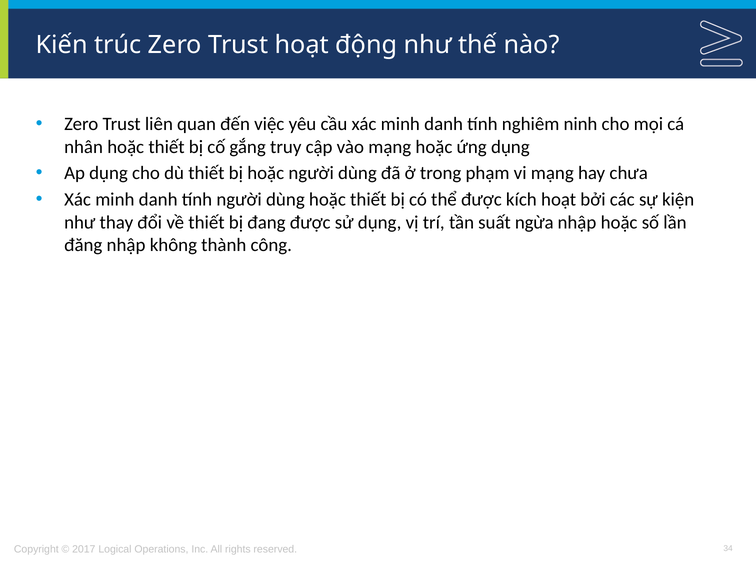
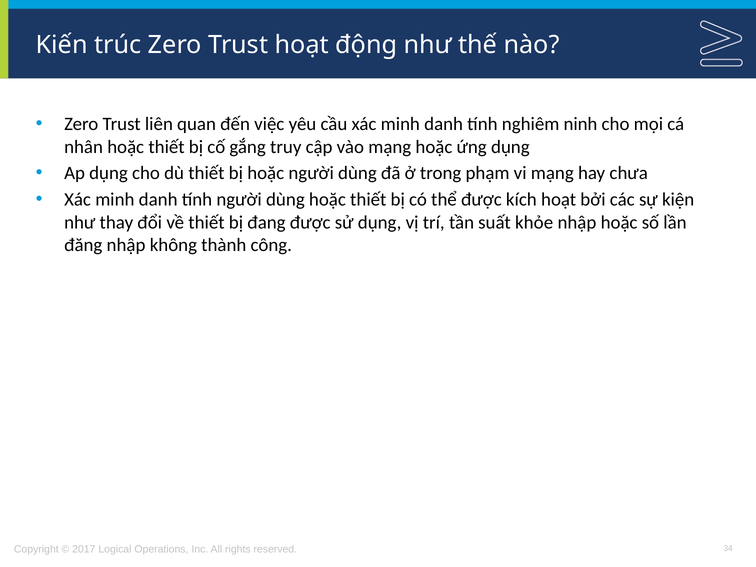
ngừa: ngừa -> khỏe
